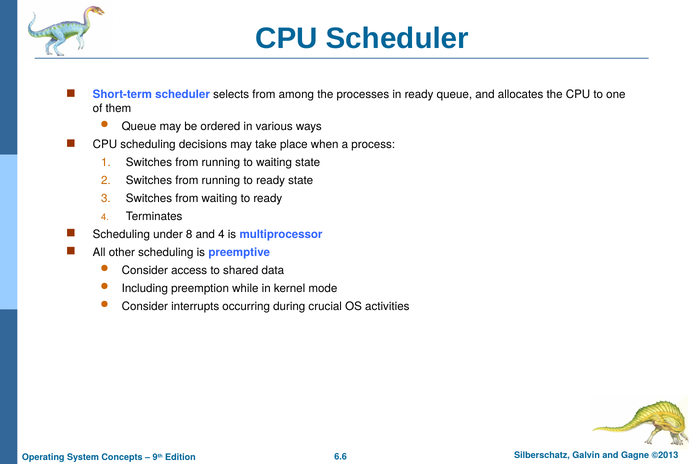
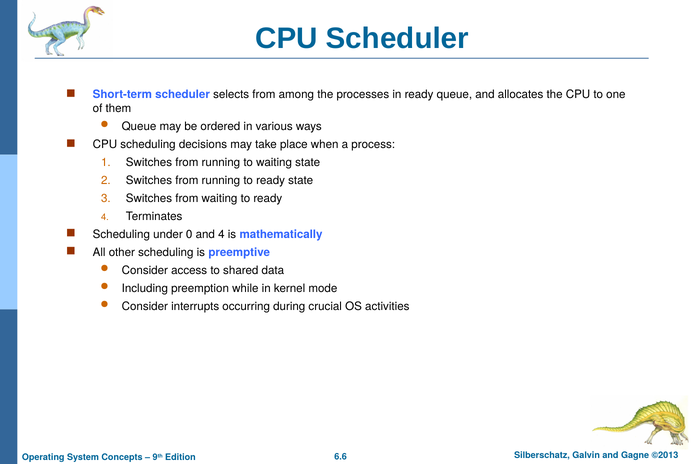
8: 8 -> 0
multiprocessor: multiprocessor -> mathematically
